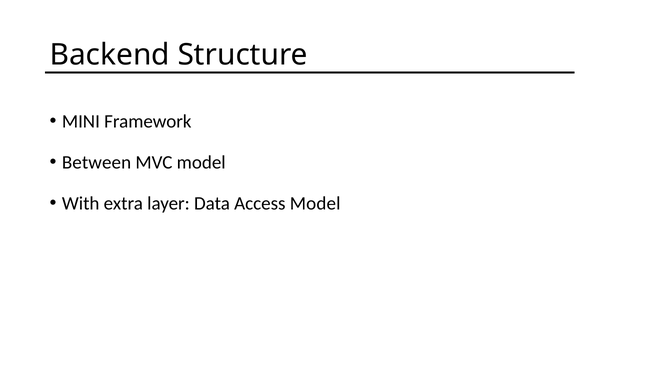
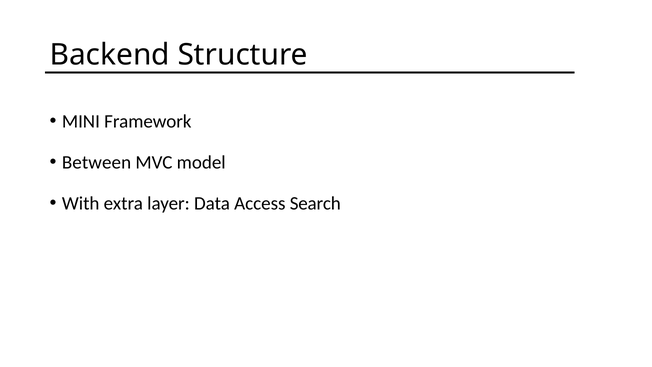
Access Model: Model -> Search
